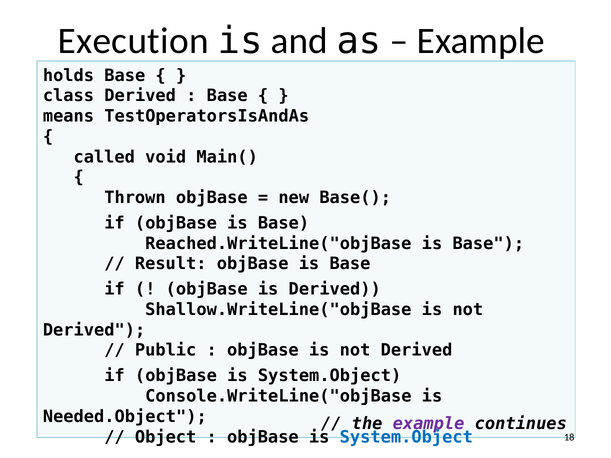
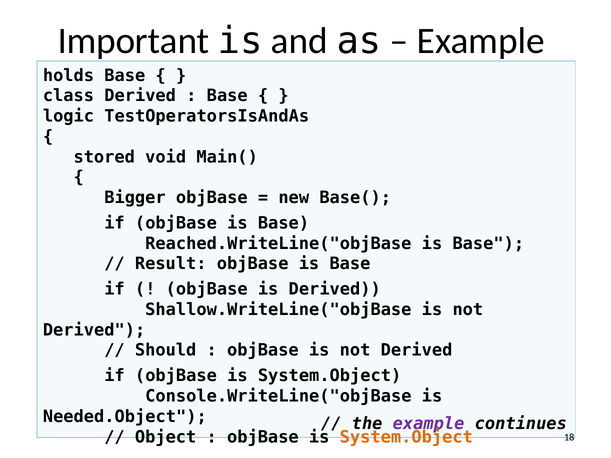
Execution: Execution -> Important
means: means -> logic
called: called -> stored
Thrown: Thrown -> Bigger
Public: Public -> Should
System.Object at (406, 437) colour: blue -> orange
